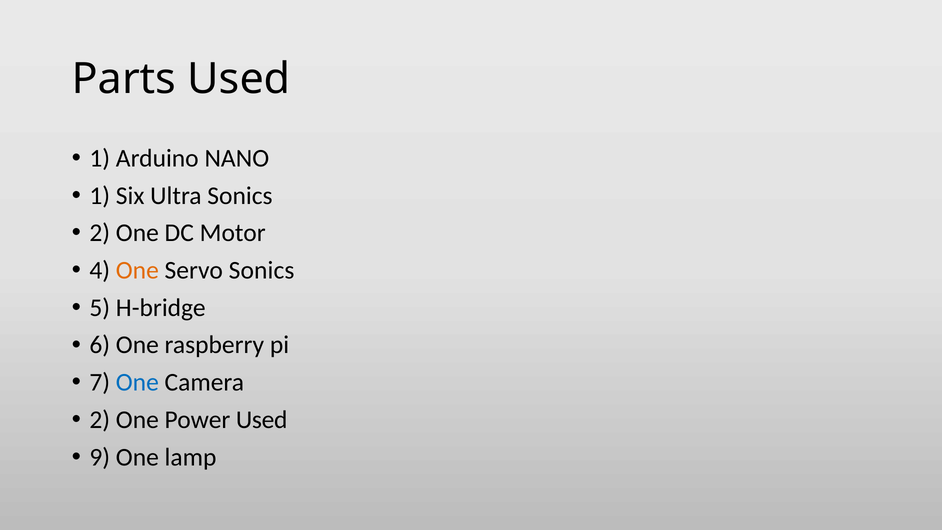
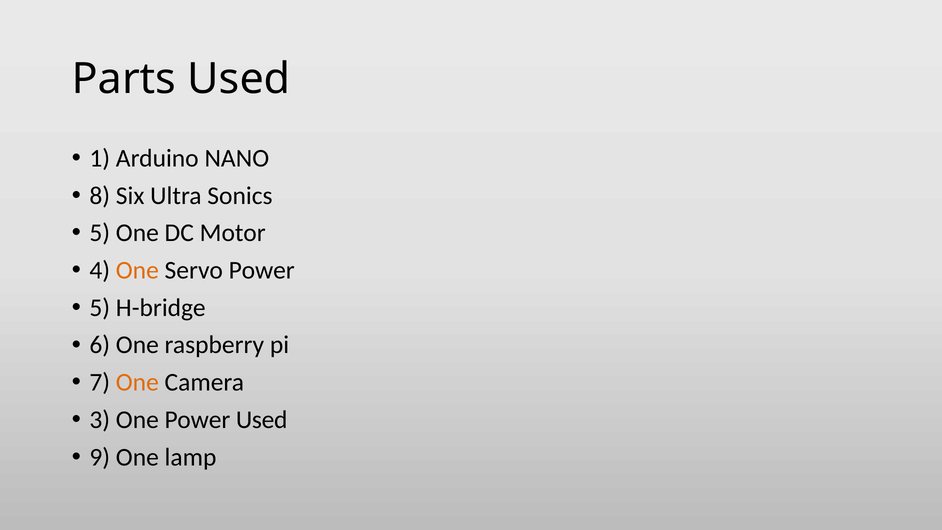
1 at (100, 196): 1 -> 8
2 at (100, 233): 2 -> 5
Servo Sonics: Sonics -> Power
One at (137, 382) colour: blue -> orange
2 at (100, 420): 2 -> 3
